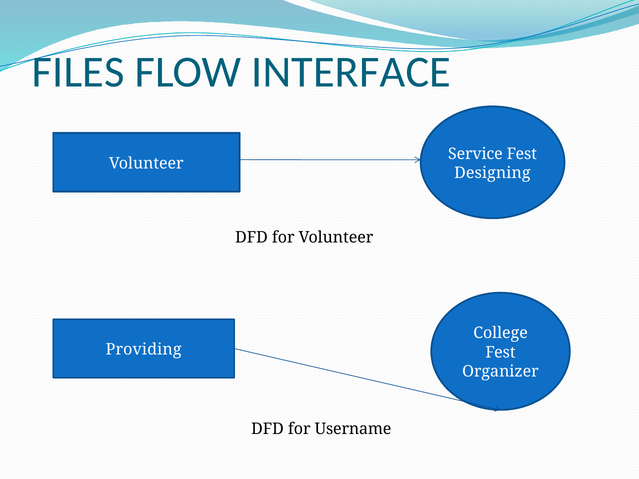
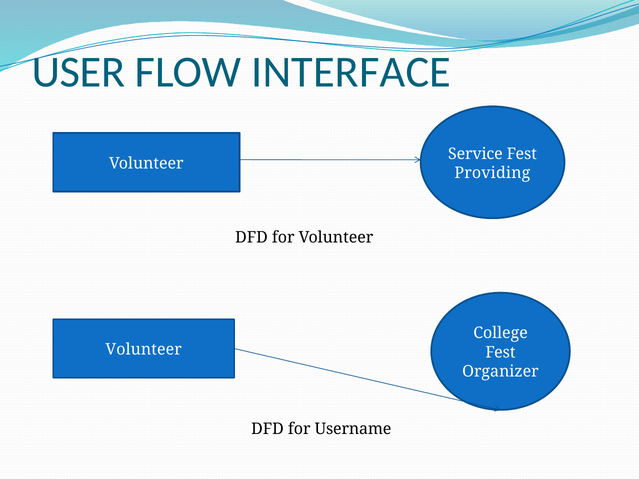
FILES: FILES -> USER
Designing: Designing -> Providing
Providing at (144, 350): Providing -> Volunteer
